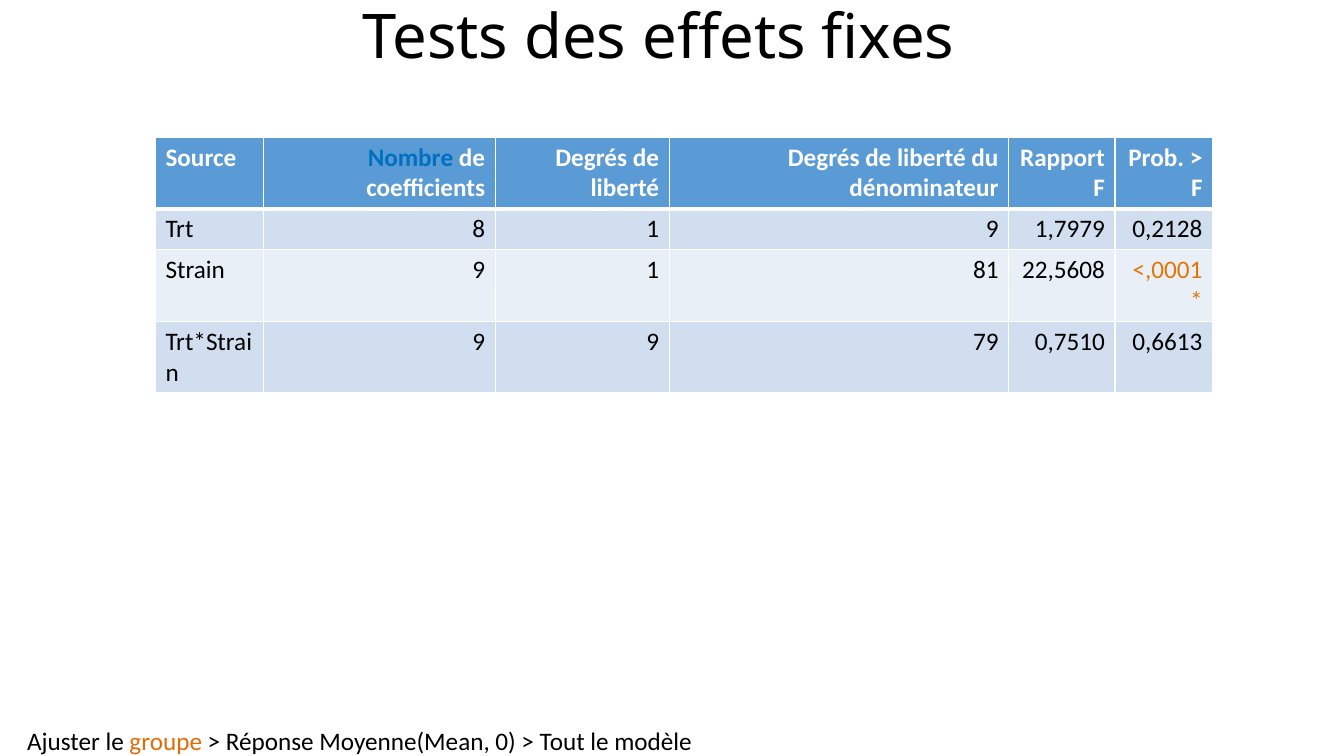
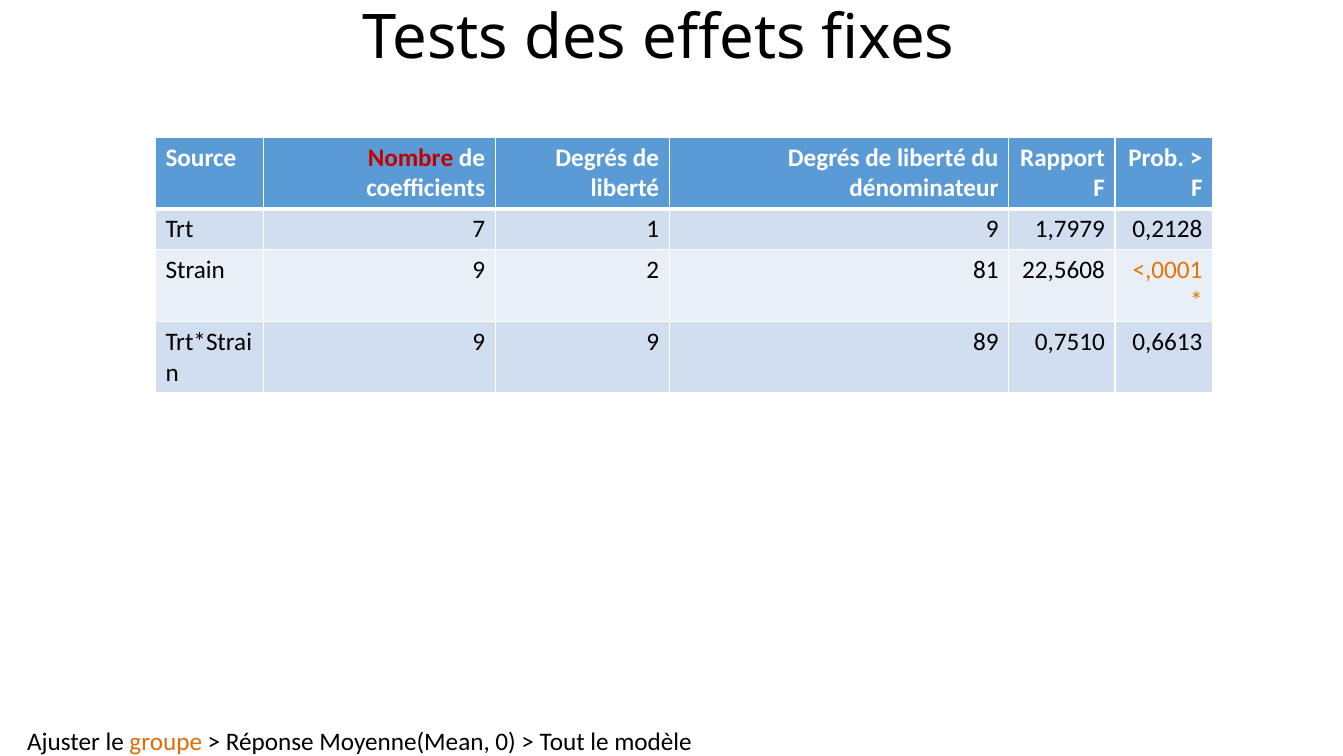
Nombre colour: blue -> red
8: 8 -> 7
9 1: 1 -> 2
79: 79 -> 89
